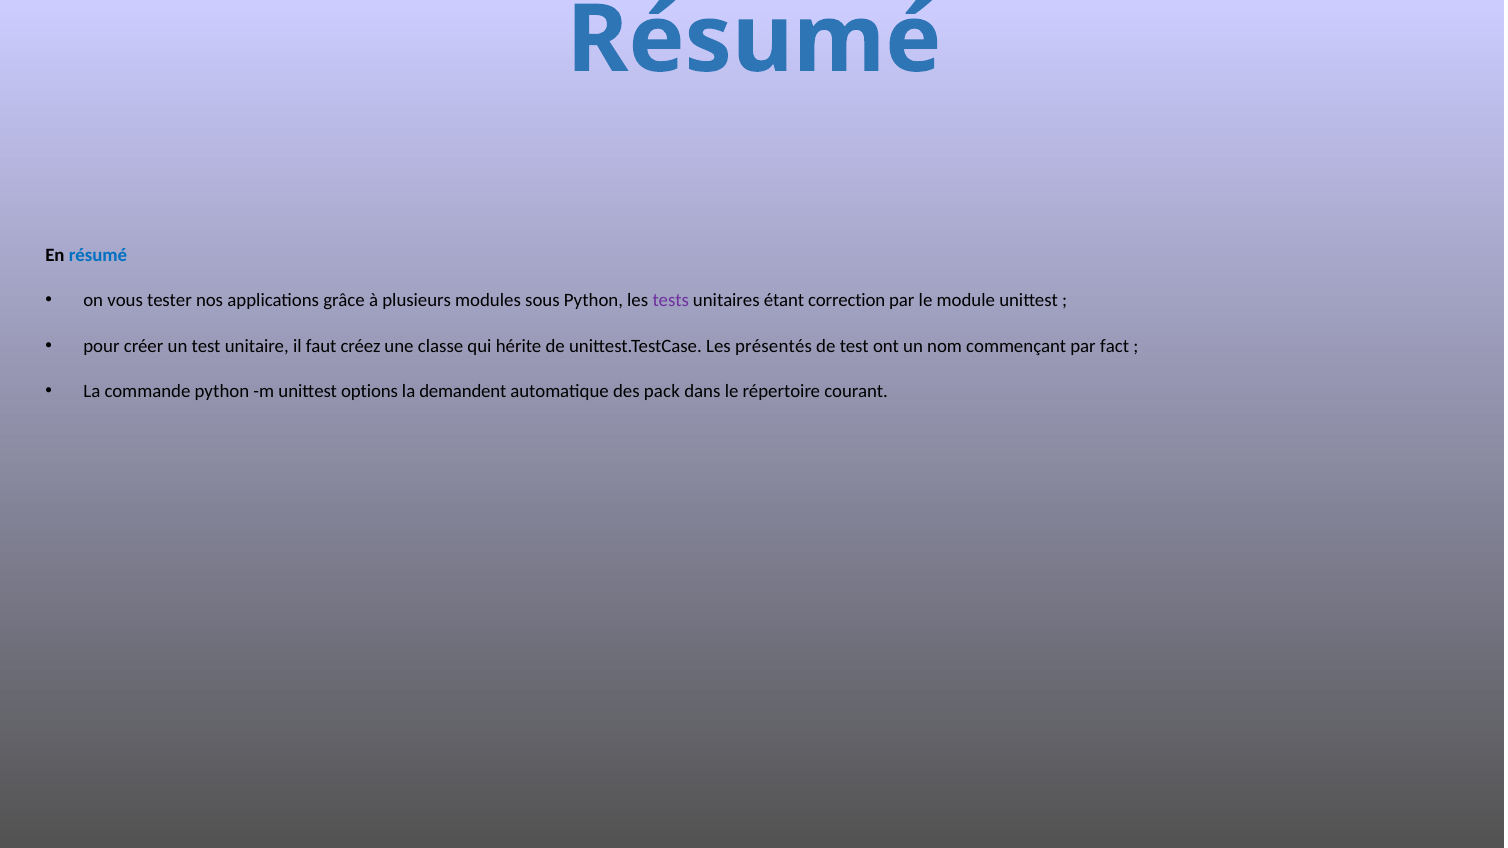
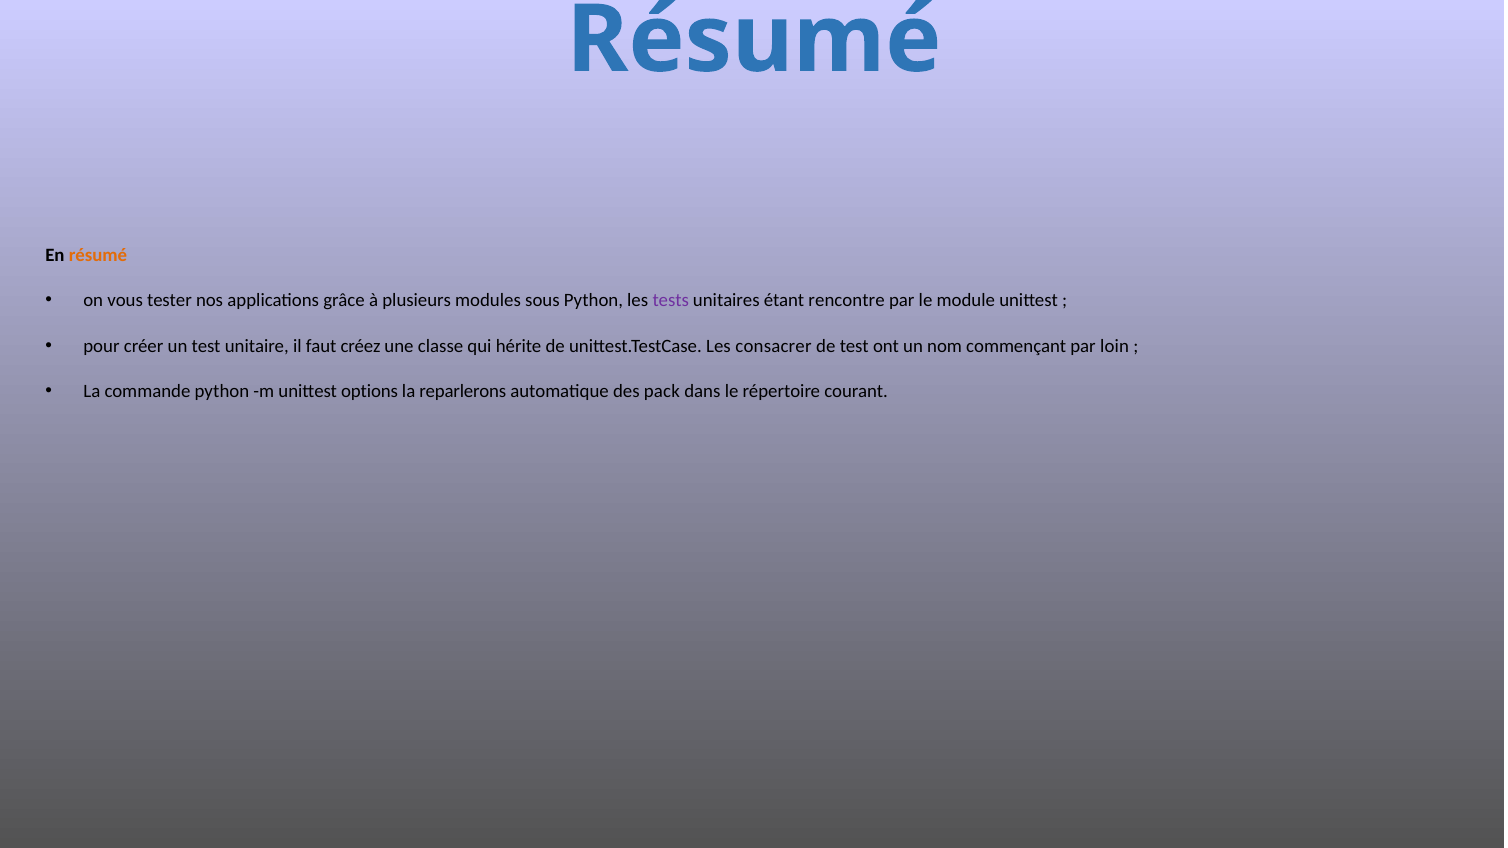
résumé at (98, 256) colour: blue -> orange
correction: correction -> rencontre
présentés: présentés -> consacrer
fact: fact -> loin
demandent: demandent -> reparlerons
